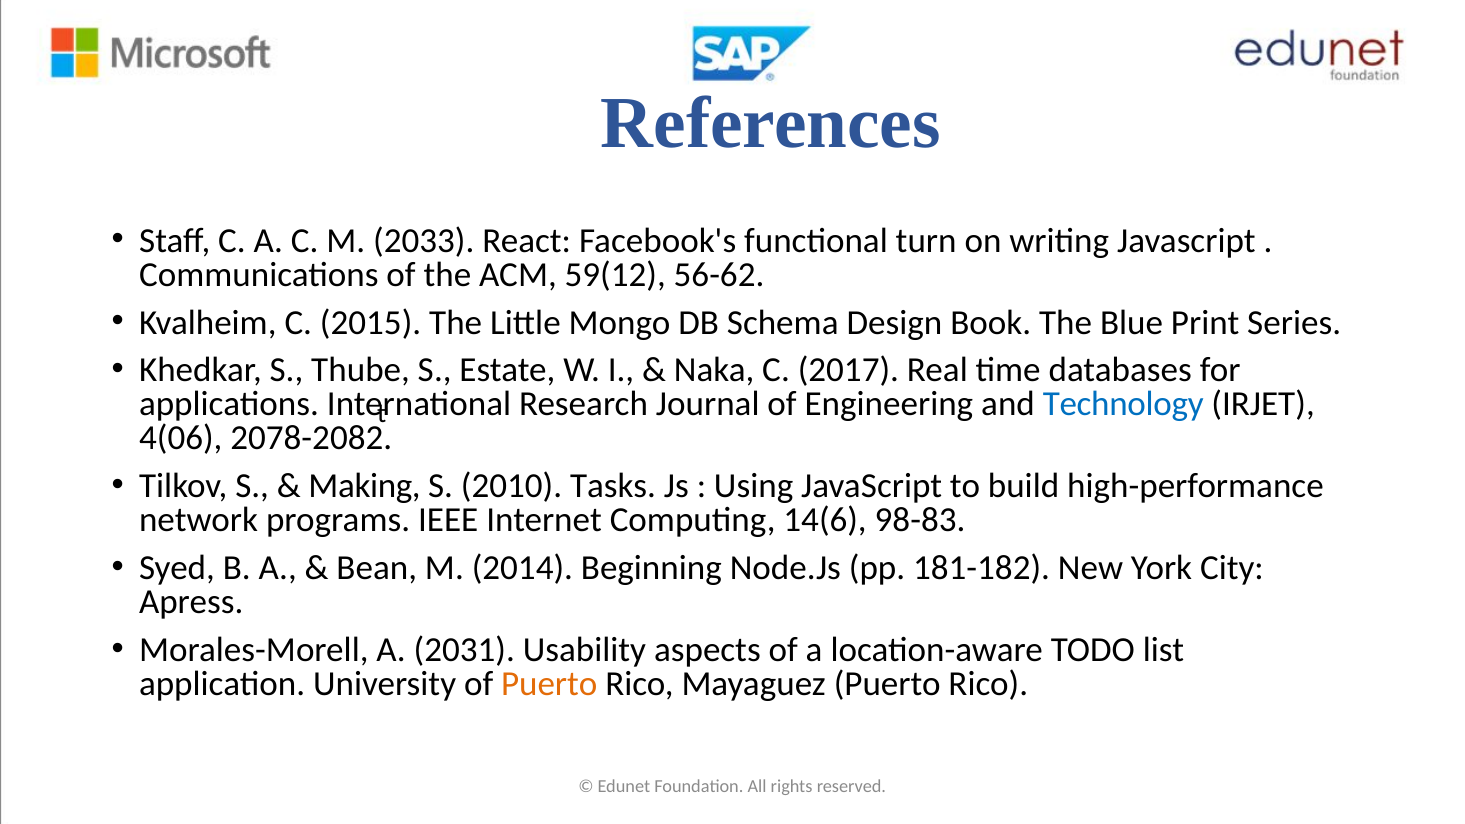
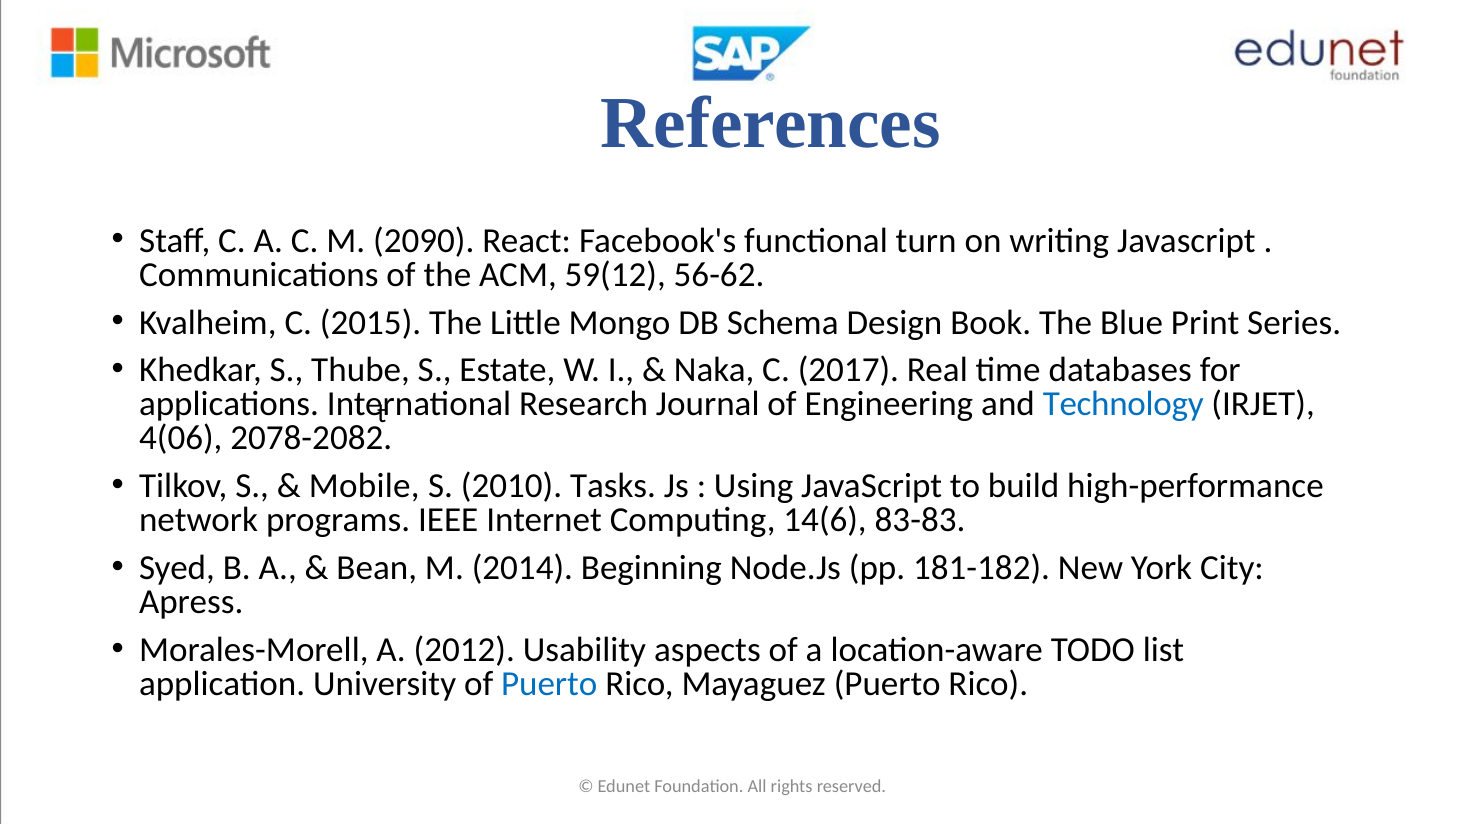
2033: 2033 -> 2090
Making: Making -> Mobile
98-83: 98-83 -> 83-83
2031: 2031 -> 2012
Puerto at (549, 684) colour: orange -> blue
